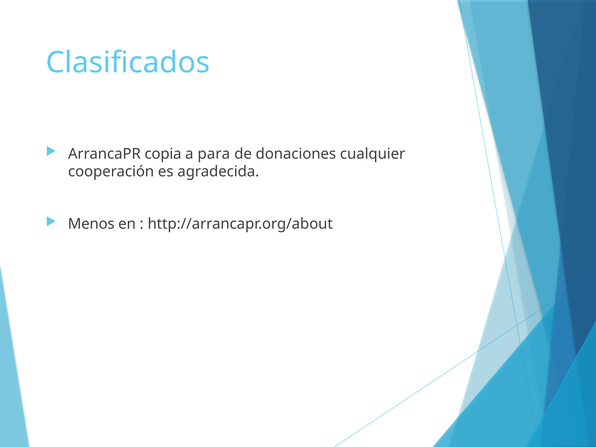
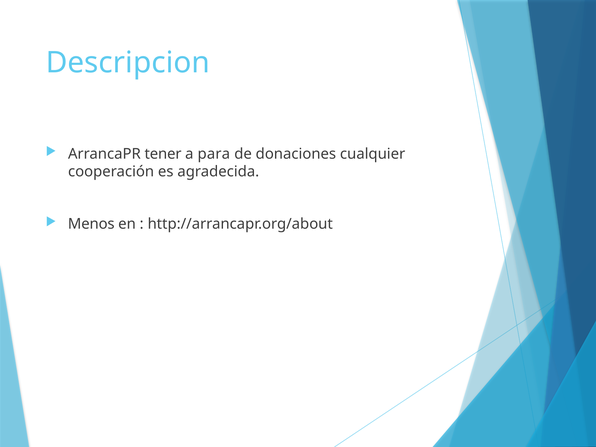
Clasificados: Clasificados -> Descripcion
copia: copia -> tener
